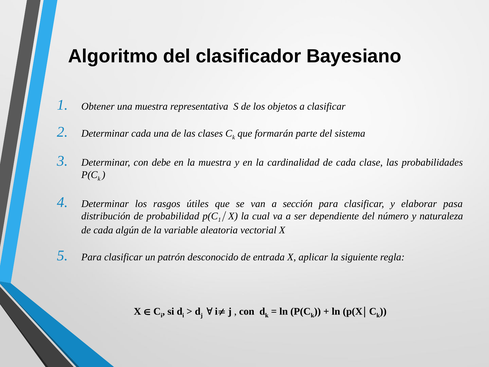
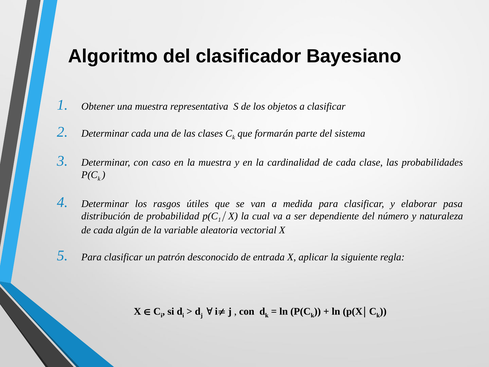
debe: debe -> caso
sección: sección -> medida
